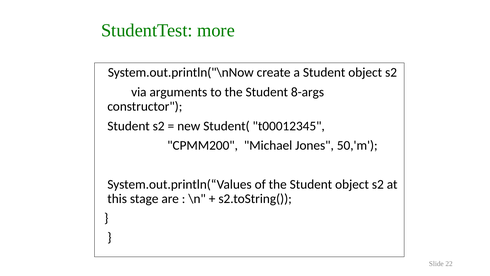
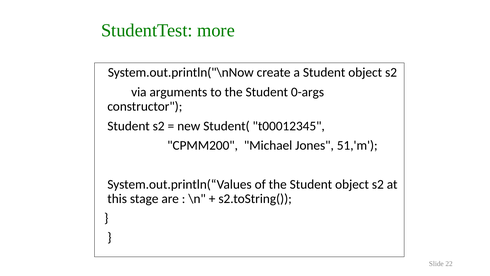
8-args: 8-args -> 0-args
50,'m: 50,'m -> 51,'m
